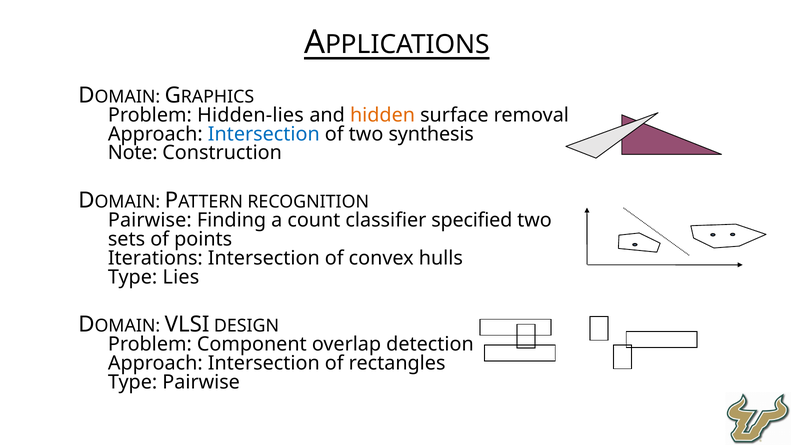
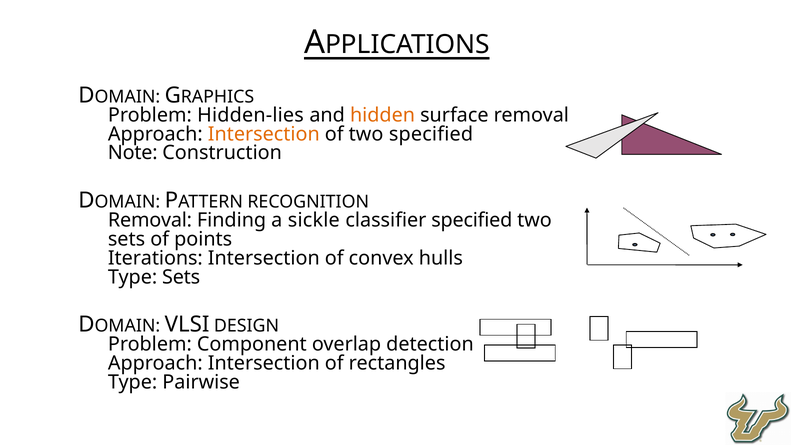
Intersection at (264, 134) colour: blue -> orange
two synthesis: synthesis -> specified
Pairwise at (150, 220): Pairwise -> Removal
count: count -> sickle
Type Lies: Lies -> Sets
